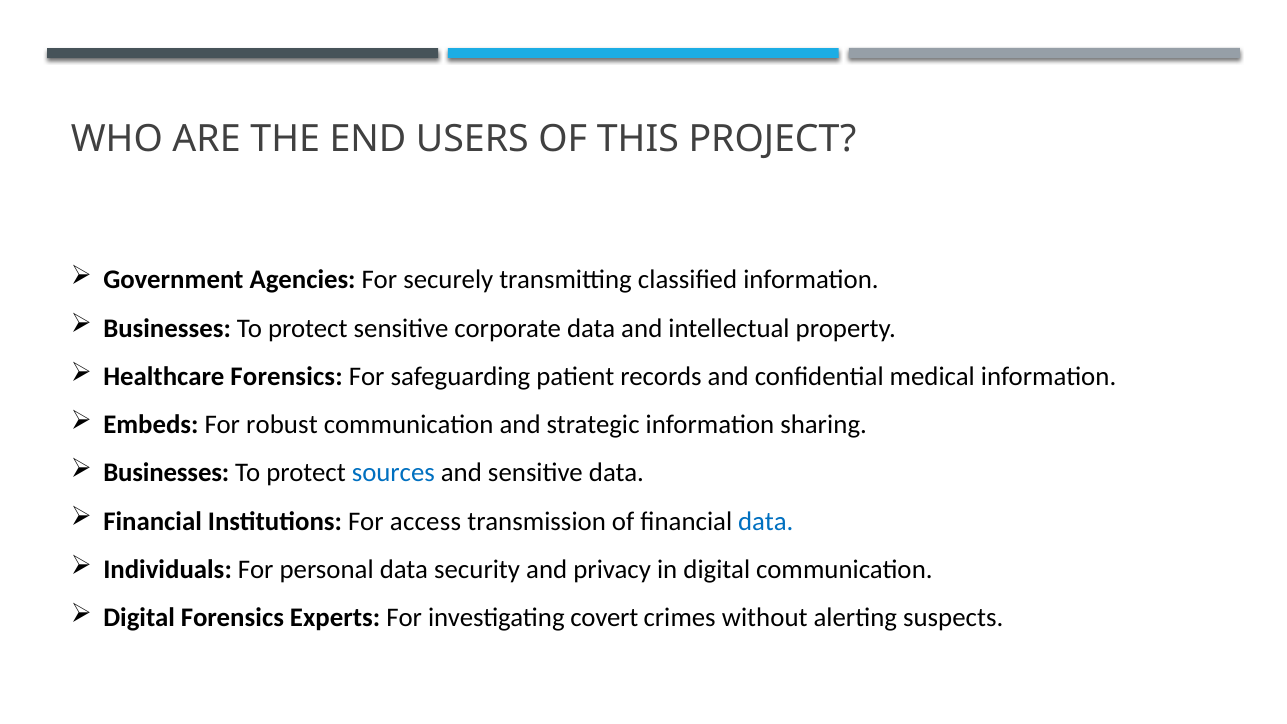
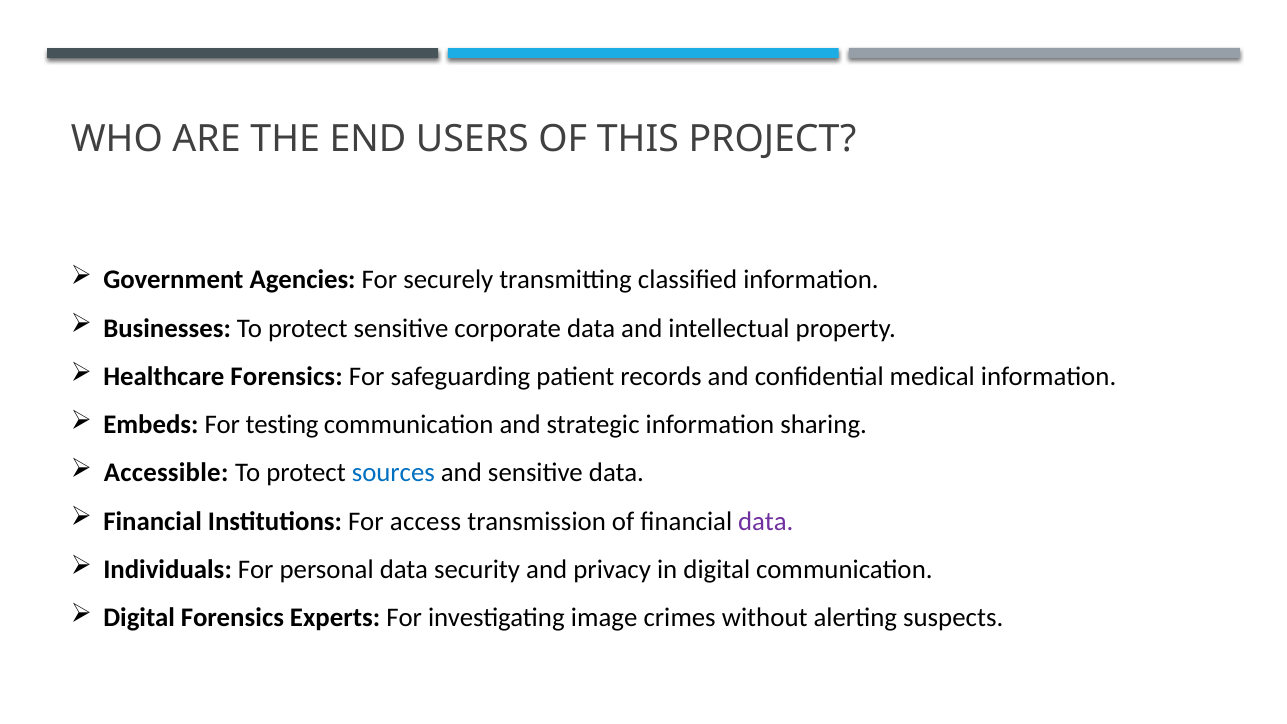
robust: robust -> testing
Businesses at (166, 473): Businesses -> Accessible
data at (766, 521) colour: blue -> purple
covert: covert -> image
